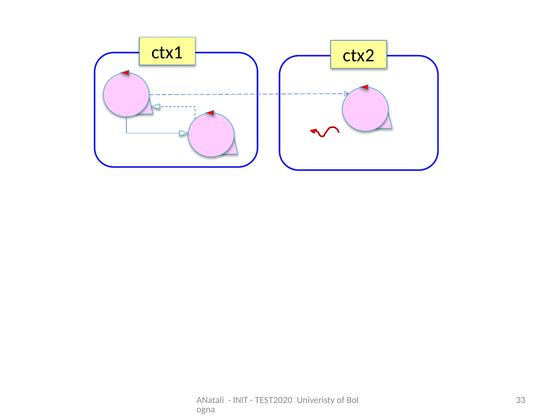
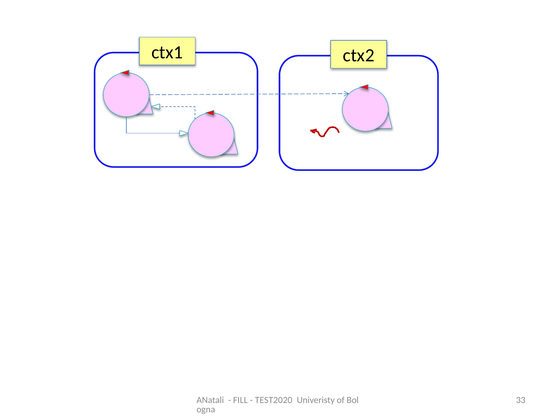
INIT: INIT -> FILL
